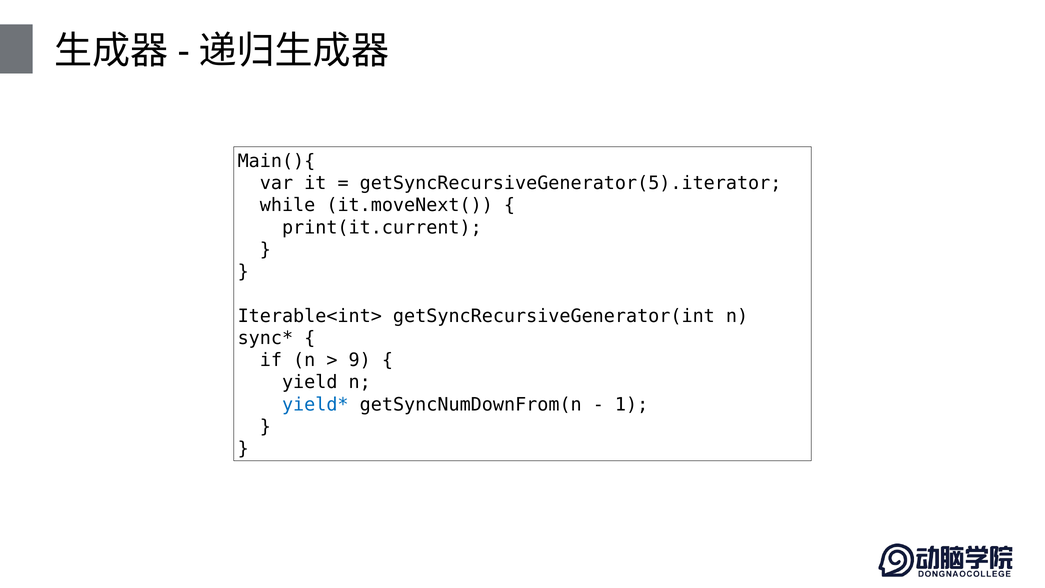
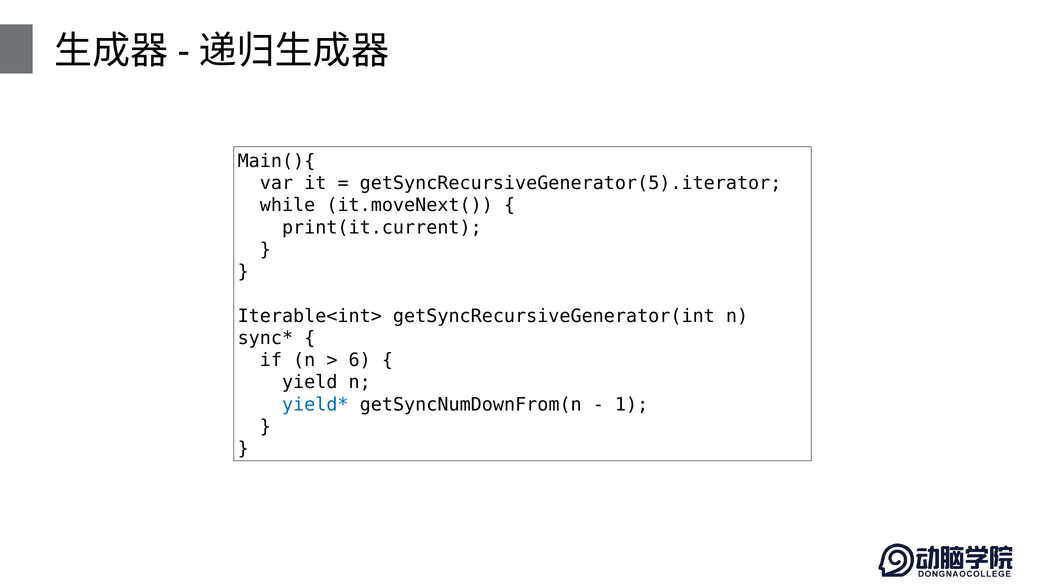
9: 9 -> 6
